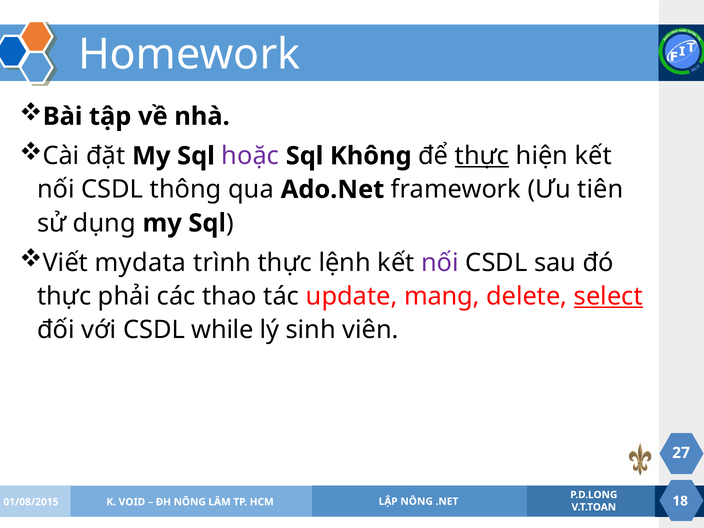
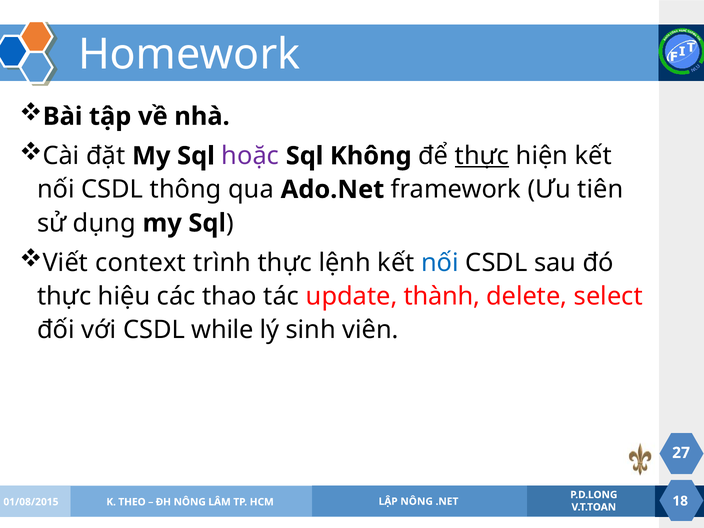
mydata: mydata -> context
nối at (440, 263) colour: purple -> blue
phải: phải -> hiệu
mang: mang -> thành
select underline: present -> none
VOID: VOID -> THEO
